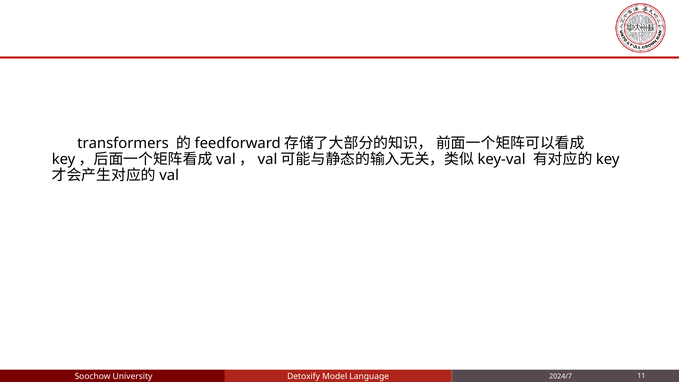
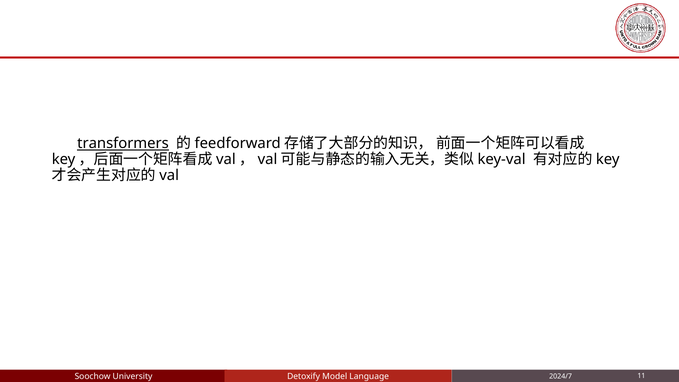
transformers underline: none -> present
